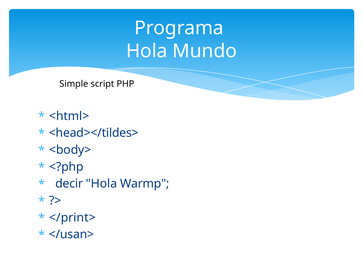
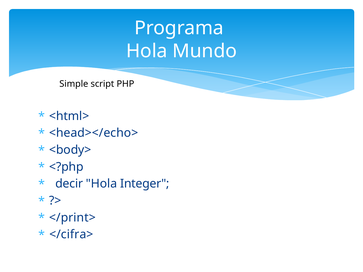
<head></tildes>: <head></tildes> -> <head></echo>
Warmp: Warmp -> Integer
</usan>: </usan> -> </cifra>
